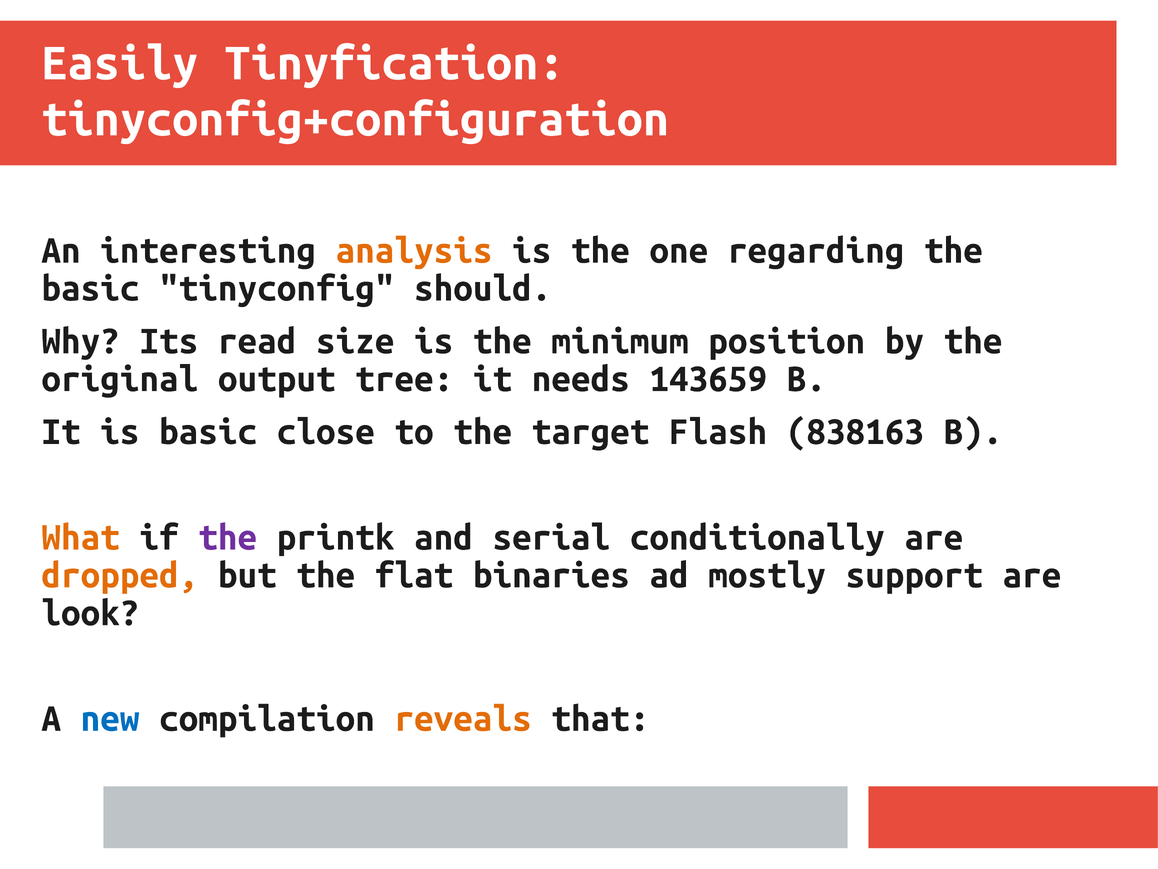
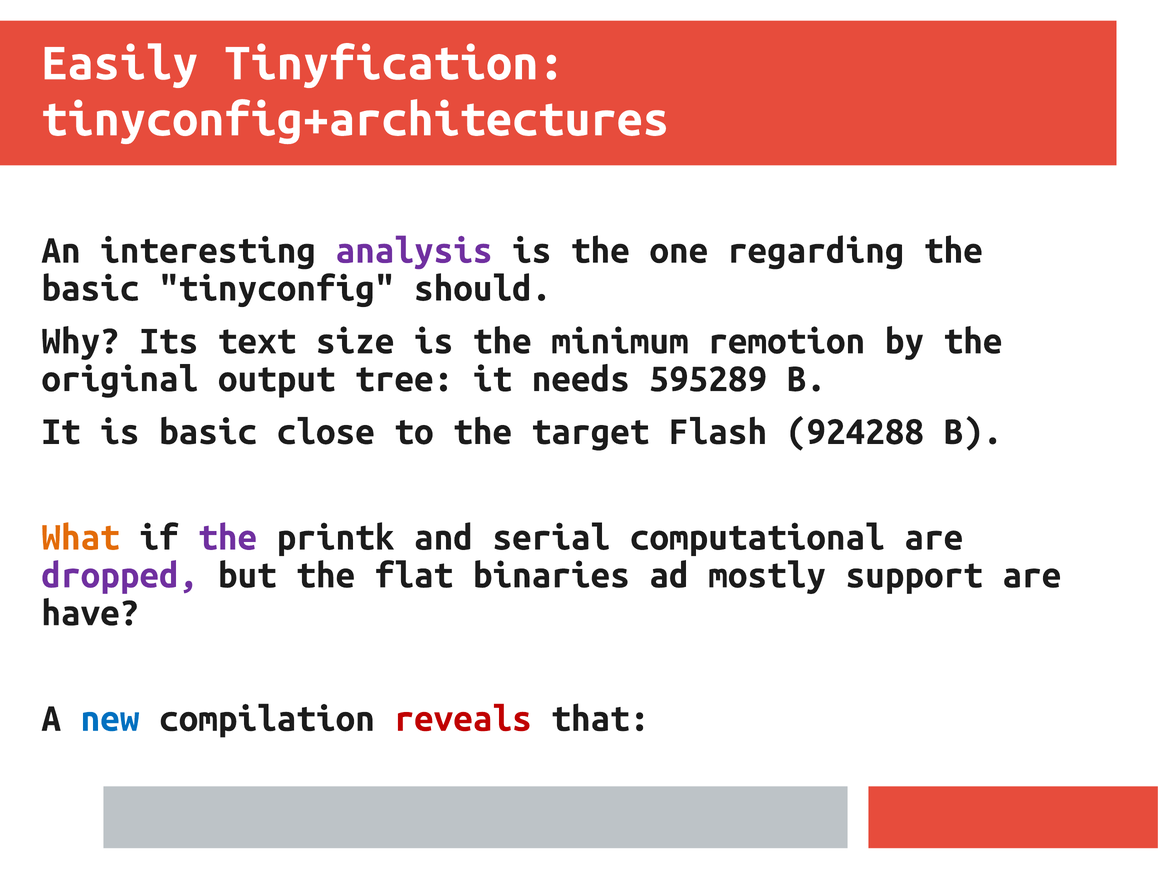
tinyconfig+configuration: tinyconfig+configuration -> tinyconfig+architectures
analysis colour: orange -> purple
read: read -> text
position: position -> remotion
143659: 143659 -> 595289
838163: 838163 -> 924288
conditionally: conditionally -> computational
dropped colour: orange -> purple
look: look -> have
reveals colour: orange -> red
